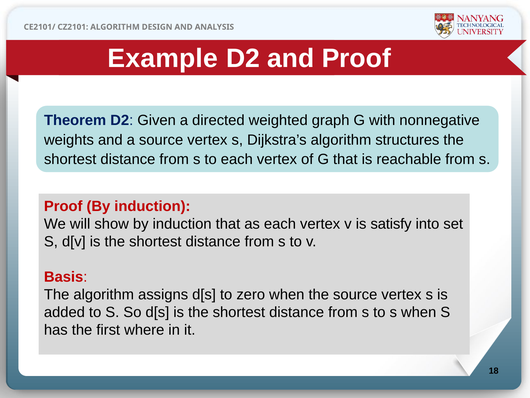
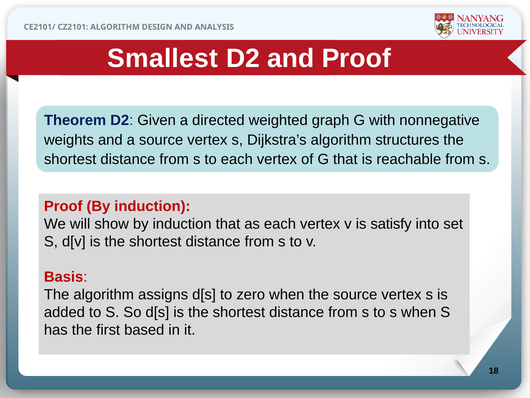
Example: Example -> Smallest
where: where -> based
